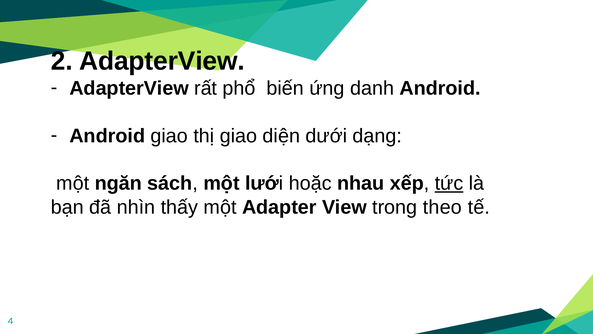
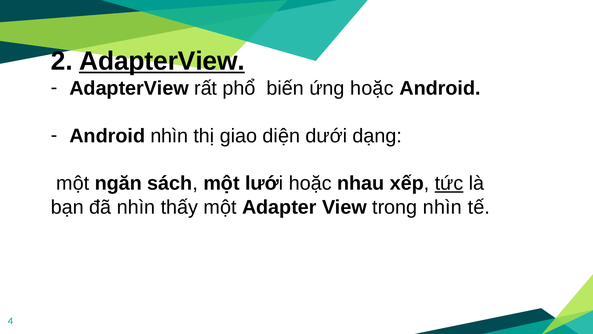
AdapterView at (162, 61) underline: none -> present
ứng danh: danh -> hoặc
Android giao: giao -> nhìn
trong theo: theo -> nhìn
